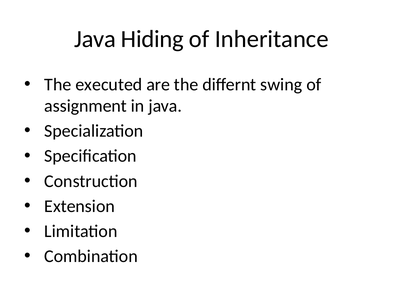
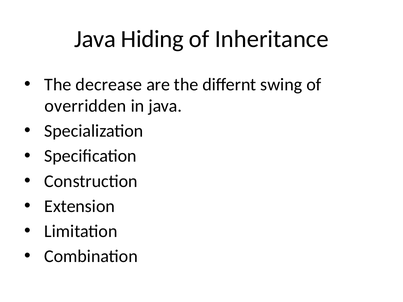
executed: executed -> decrease
assignment: assignment -> overridden
